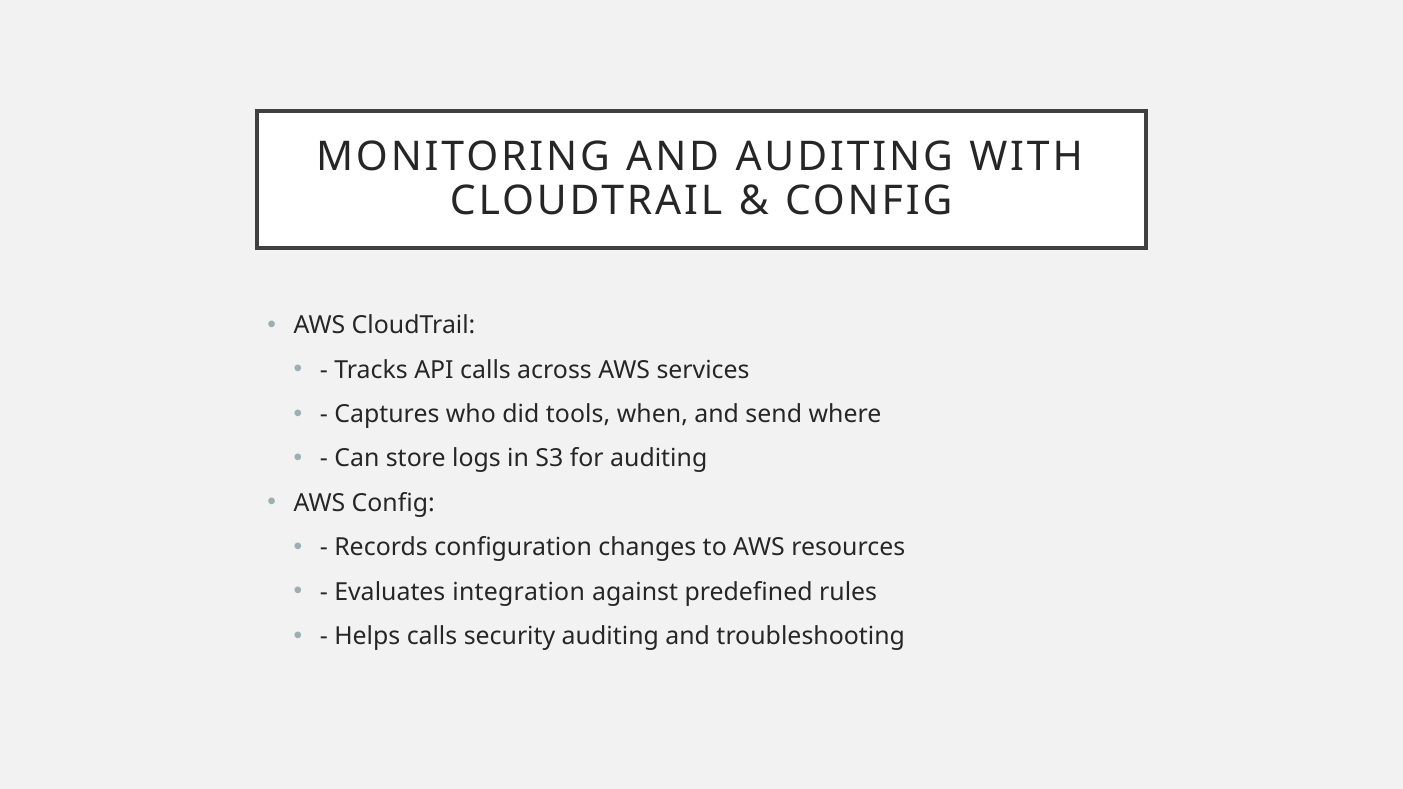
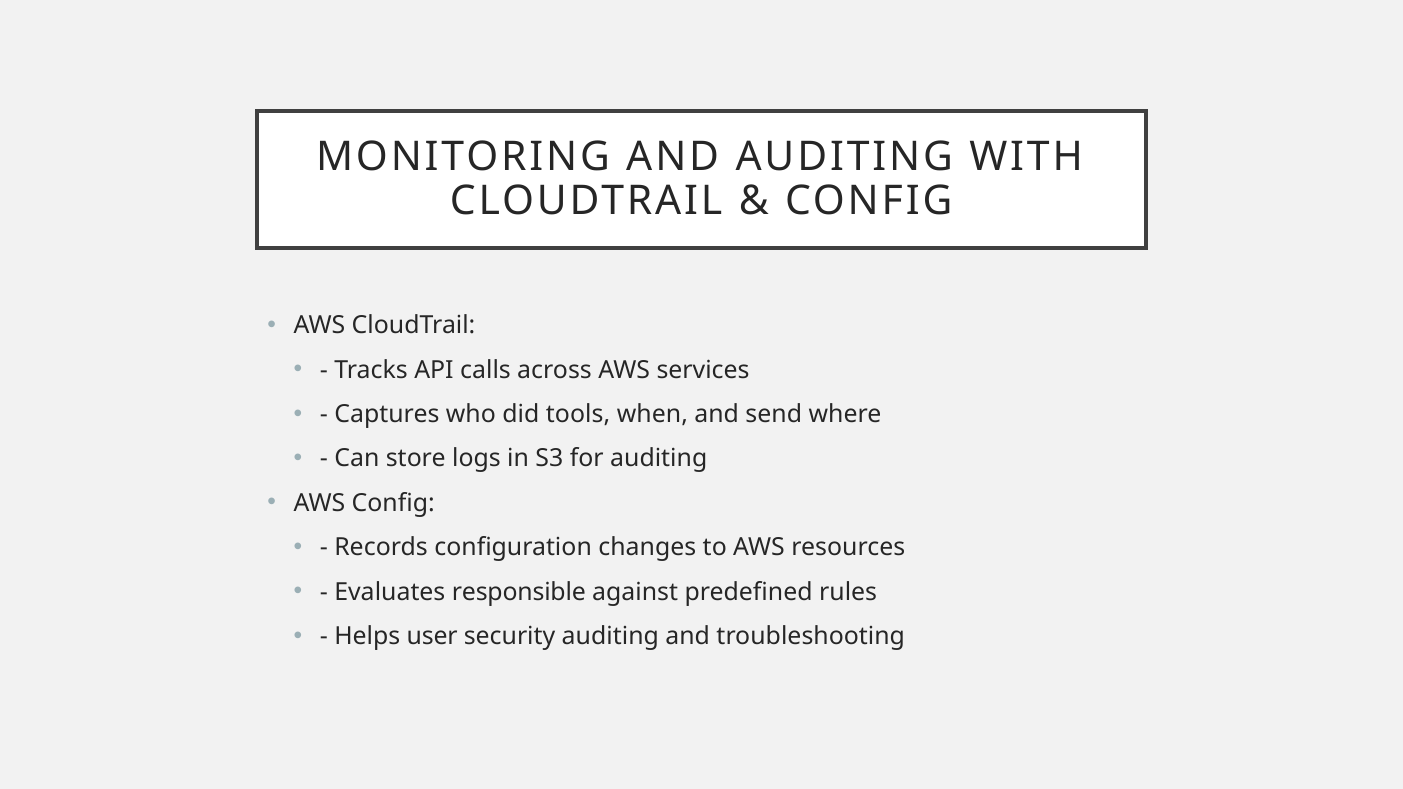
integration: integration -> responsible
Helps calls: calls -> user
